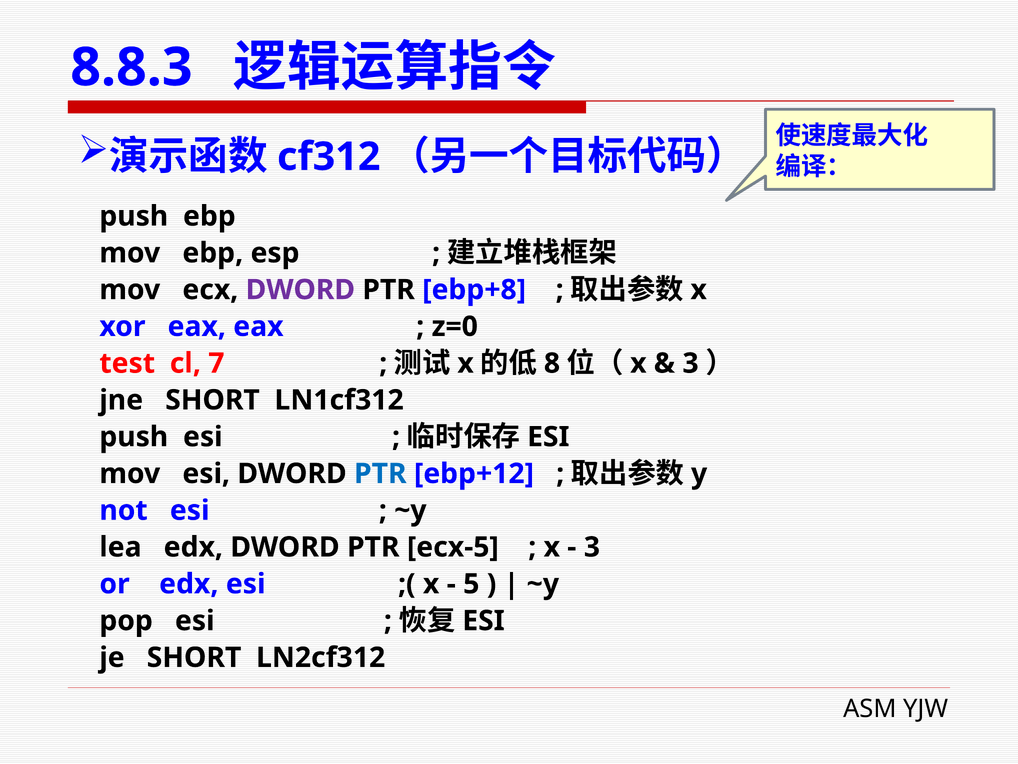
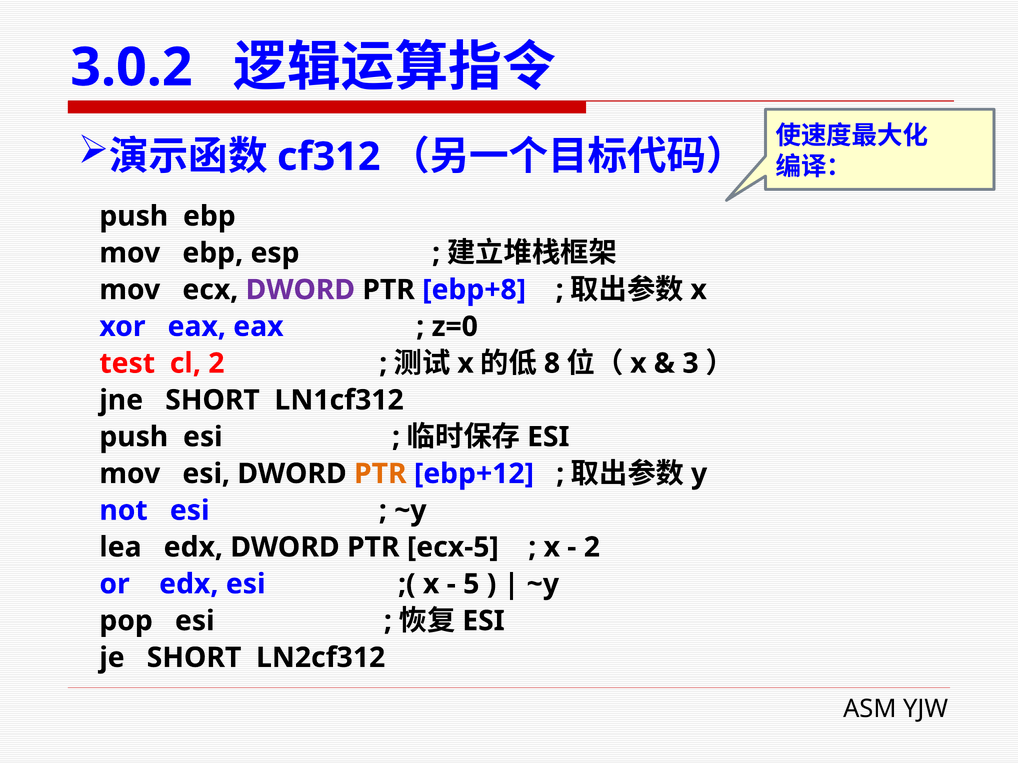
8.8.3: 8.8.3 -> 3.0.2
cl 7: 7 -> 2
PTR at (380, 473) colour: blue -> orange
3 at (592, 547): 3 -> 2
